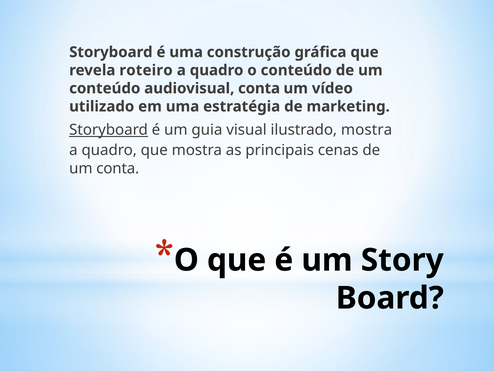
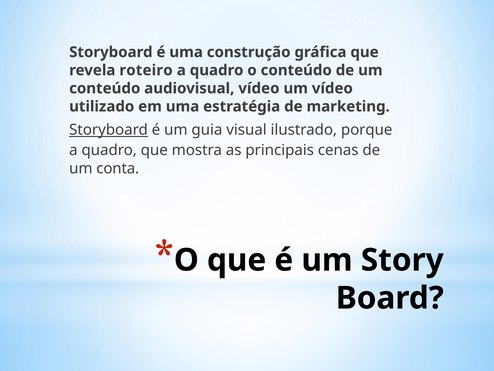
audiovisual conta: conta -> vídeo
ilustrado mostra: mostra -> porque
